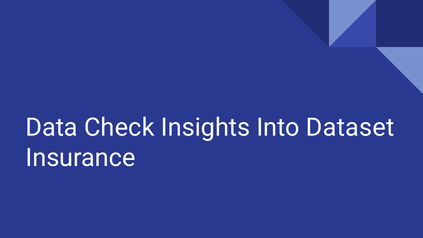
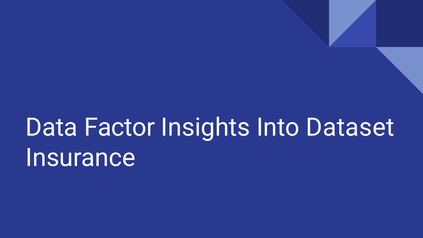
Check: Check -> Factor
